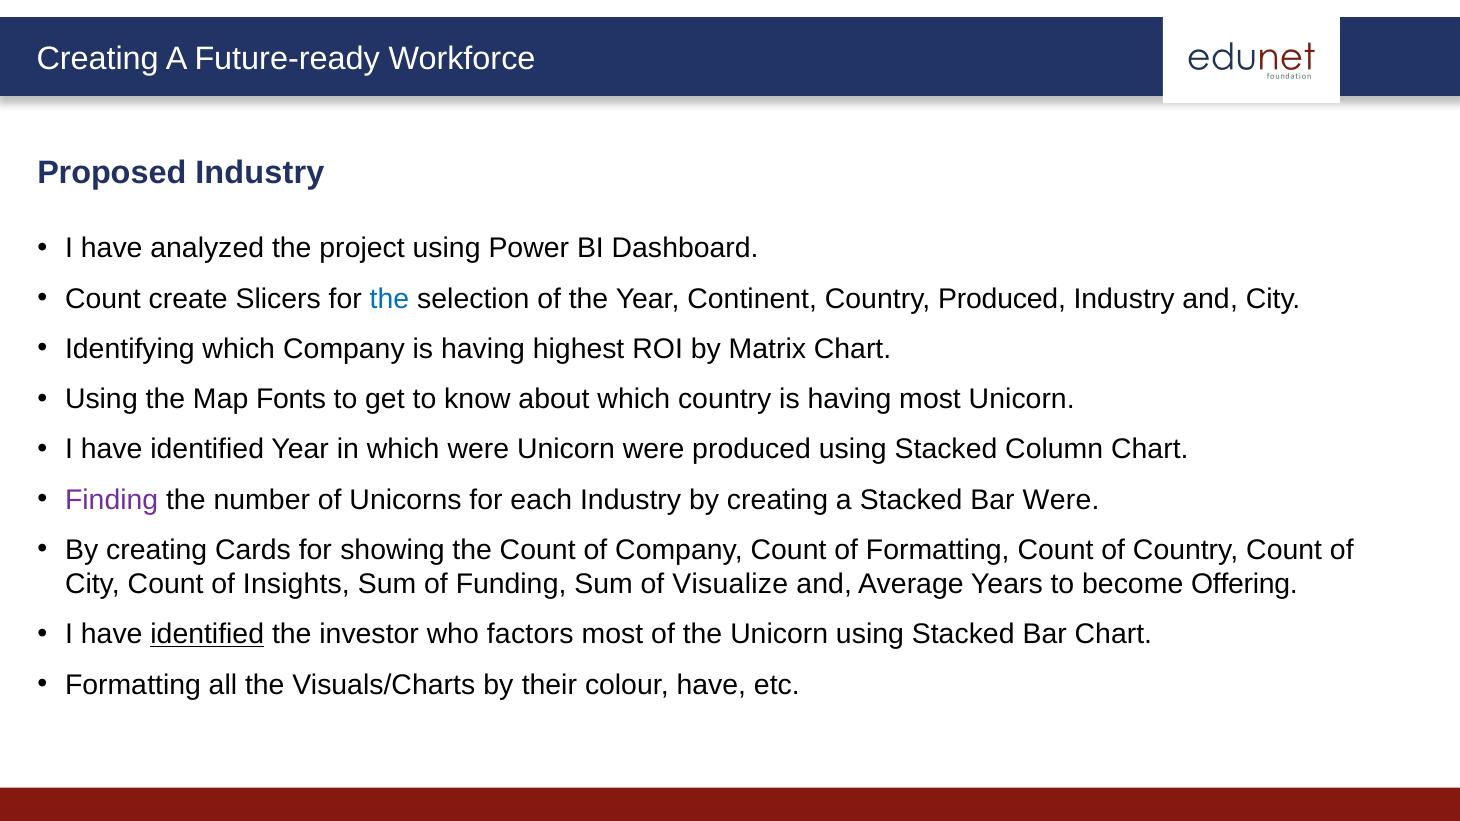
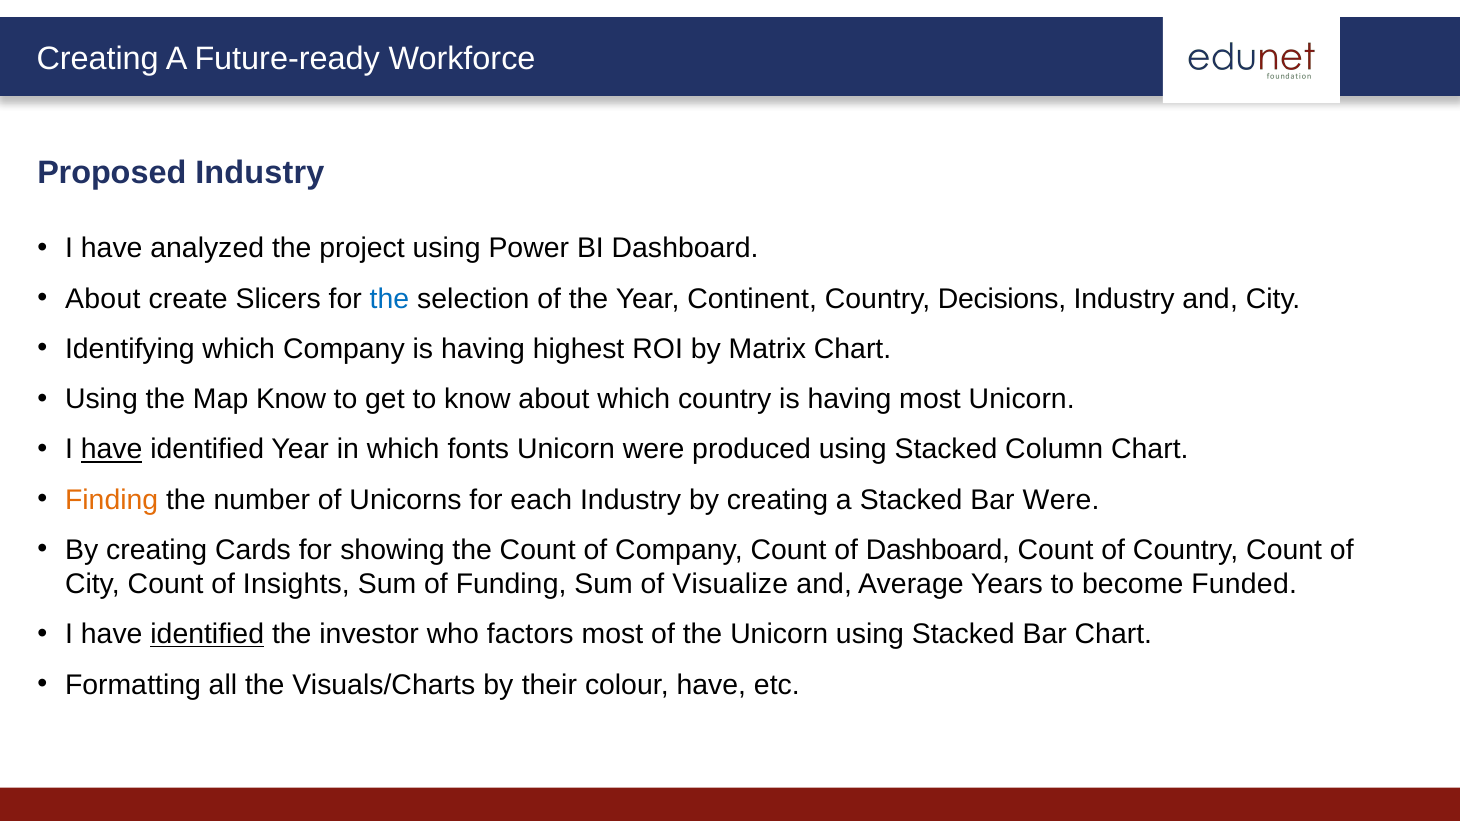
Count at (103, 299): Count -> About
Country Produced: Produced -> Decisions
Map Fonts: Fonts -> Know
have at (112, 450) underline: none -> present
which were: were -> fonts
Finding colour: purple -> orange
of Formatting: Formatting -> Dashboard
Offering: Offering -> Funded
